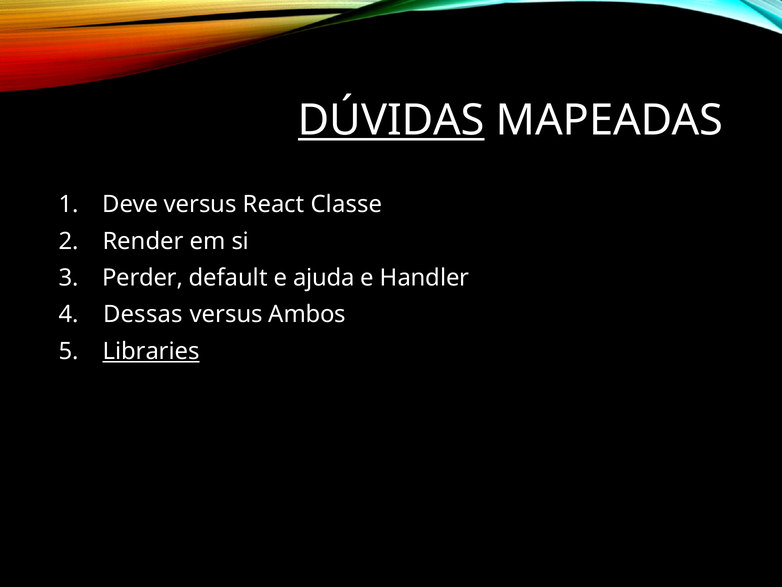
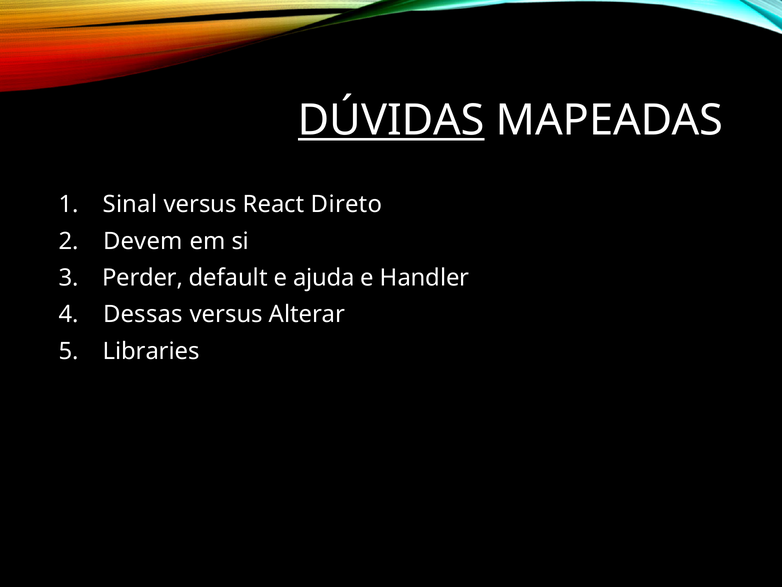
Deve: Deve -> Sinal
Classe: Classe -> Direto
Render: Render -> Devem
Ambos: Ambos -> Alterar
Libraries underline: present -> none
